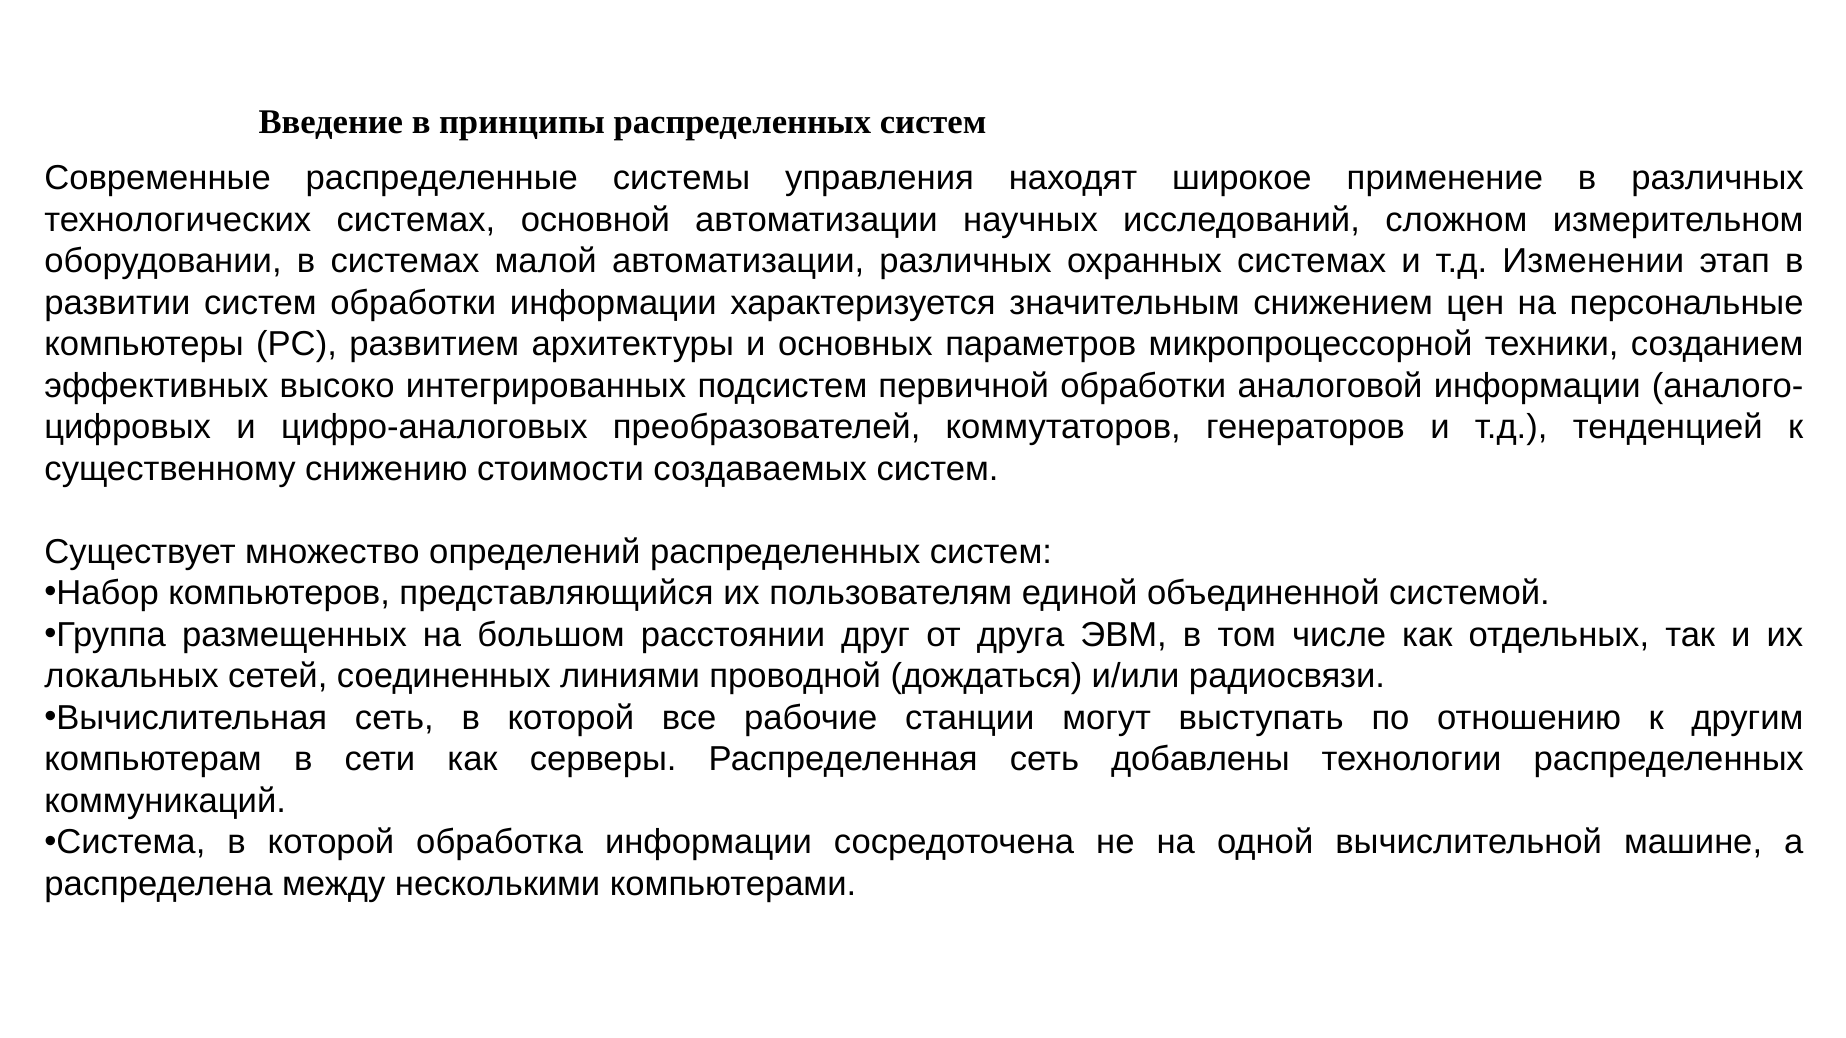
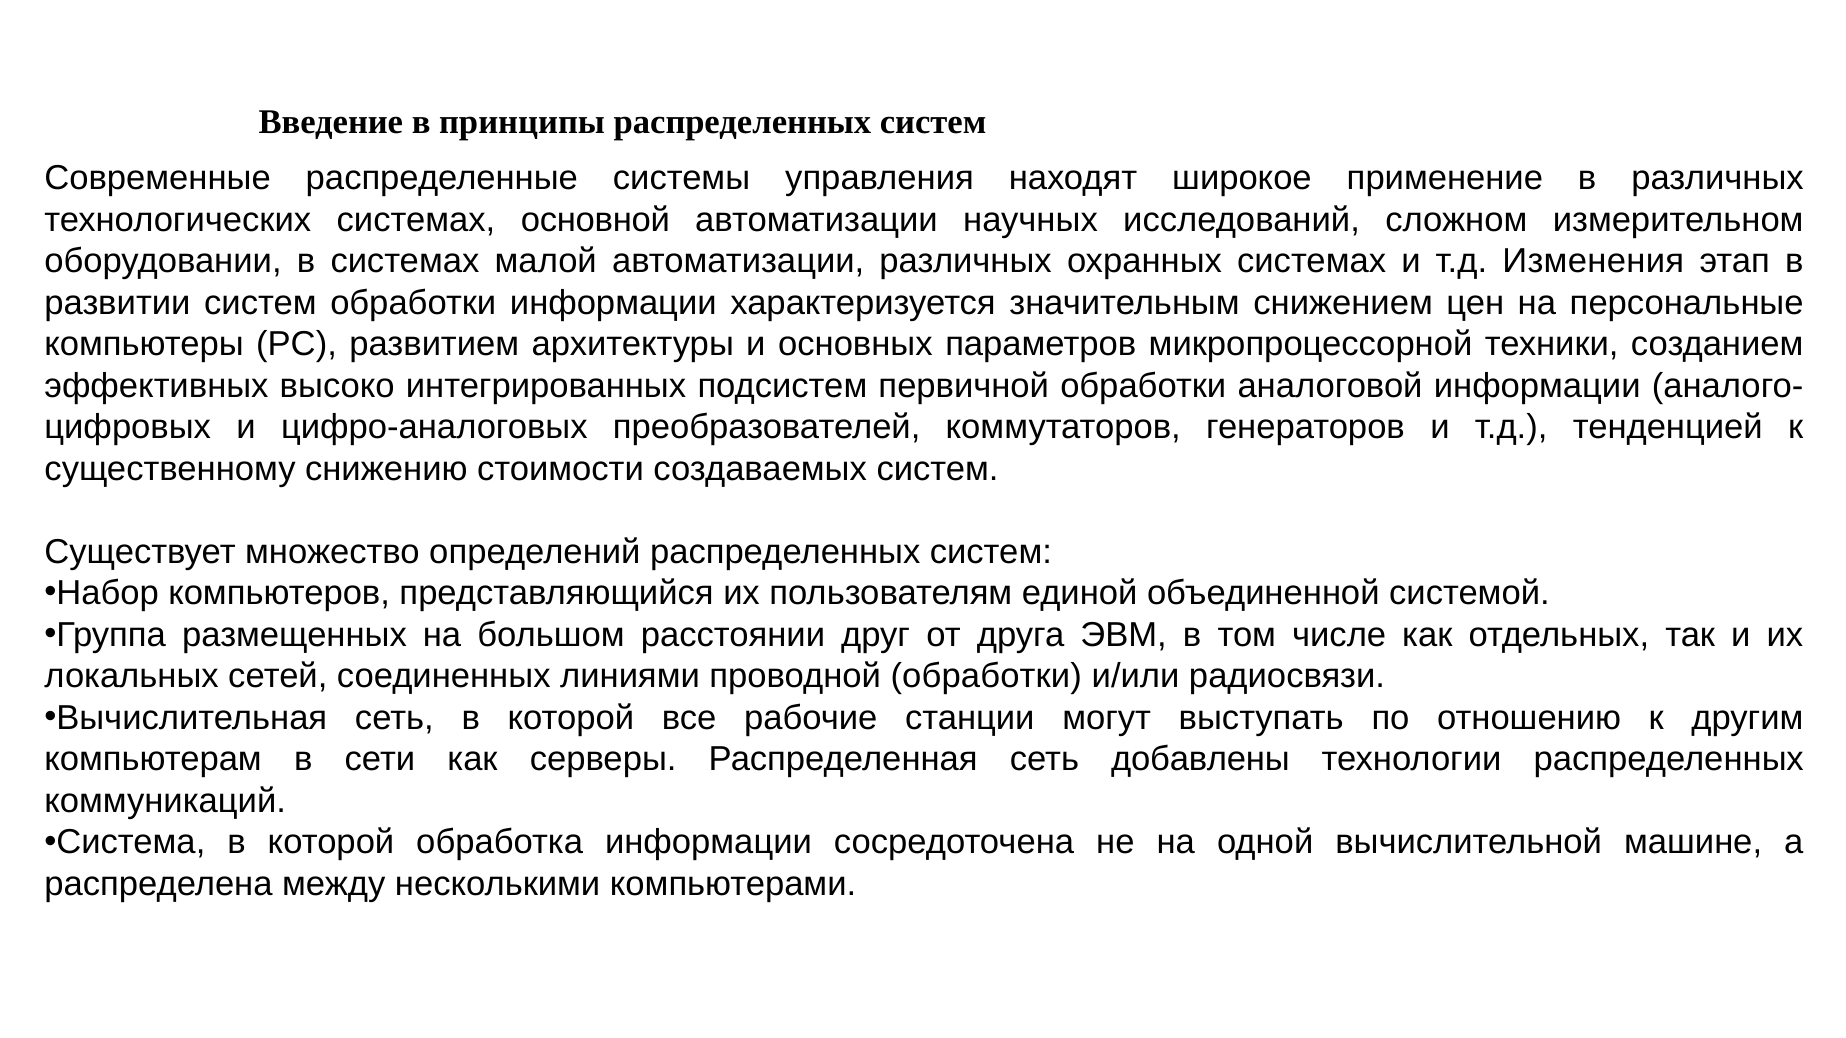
Изменении: Изменении -> Изменения
проводной дождаться: дождаться -> обработки
